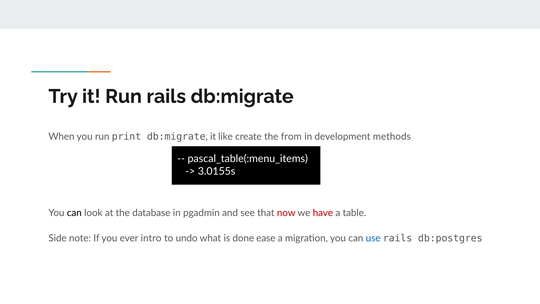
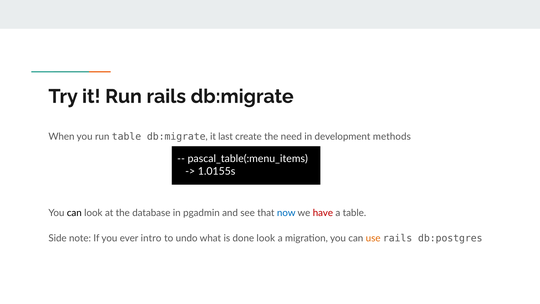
run print: print -> table
like: like -> last
from: from -> need
3.0155s: 3.0155s -> 1.0155s
now colour: red -> blue
done ease: ease -> look
use colour: blue -> orange
